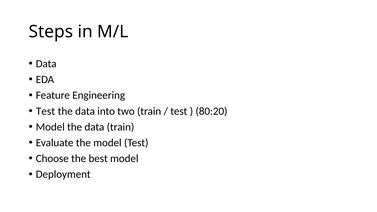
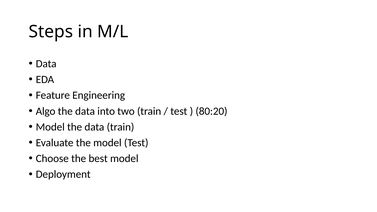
Test at (46, 111): Test -> Algo
